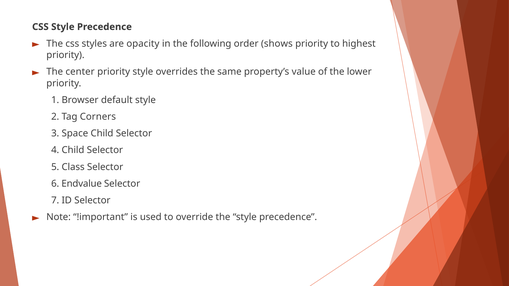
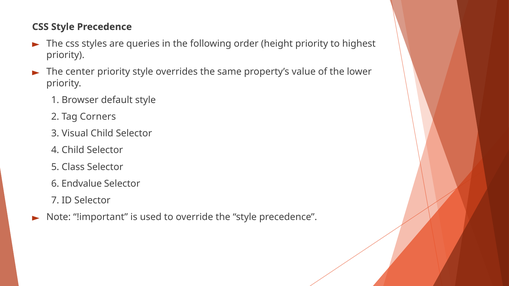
opacity: opacity -> queries
shows: shows -> height
Space: Space -> Visual
